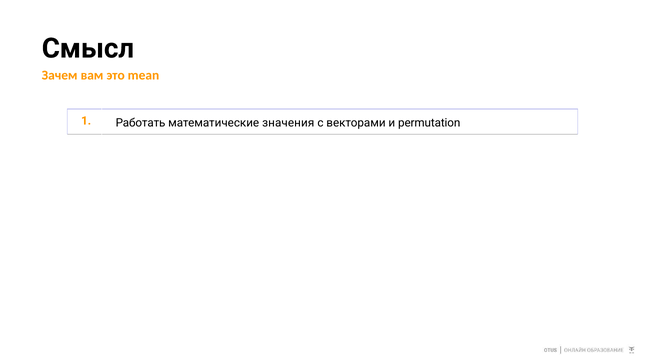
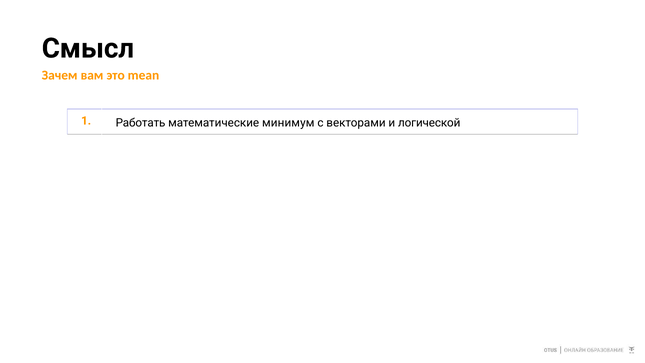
значения: значения -> минимум
permutation: permutation -> логической
